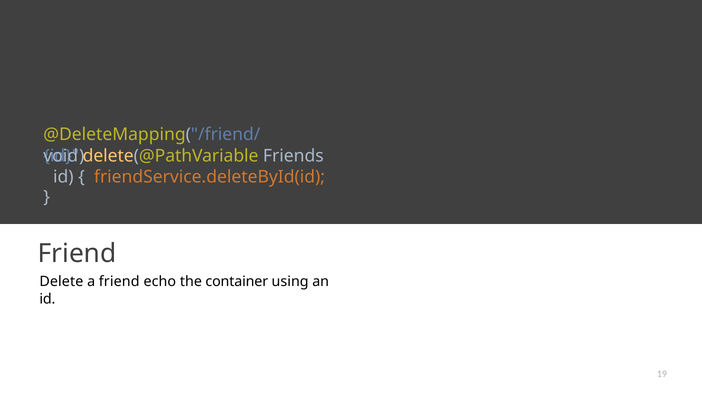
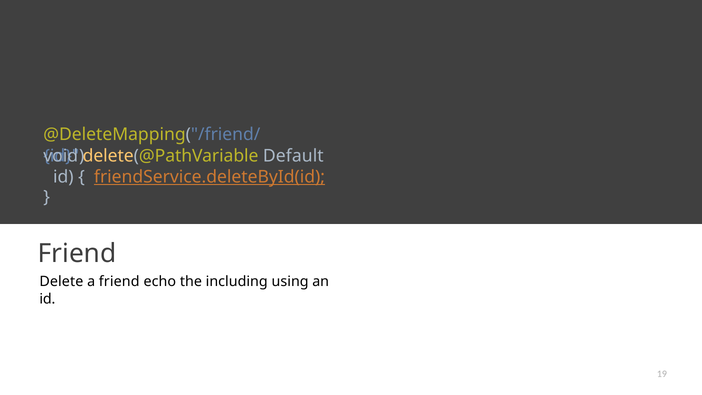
Friends: Friends -> Default
friendService.deleteById(id underline: none -> present
container: container -> including
